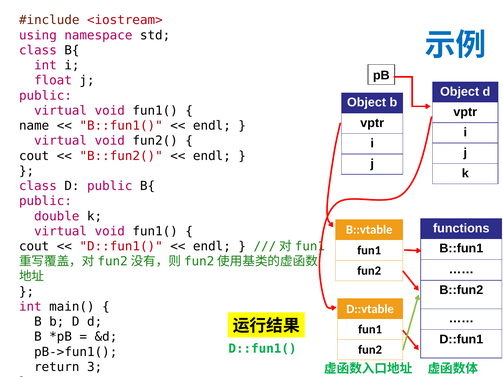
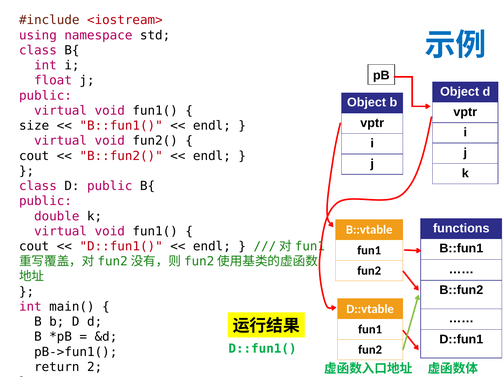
name: name -> size
3: 3 -> 2
